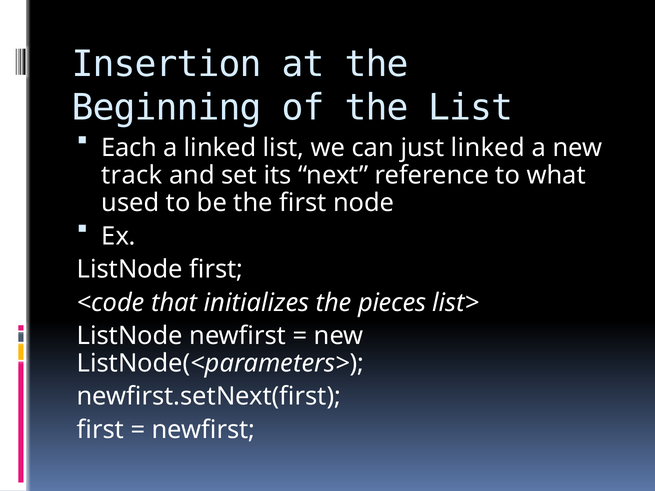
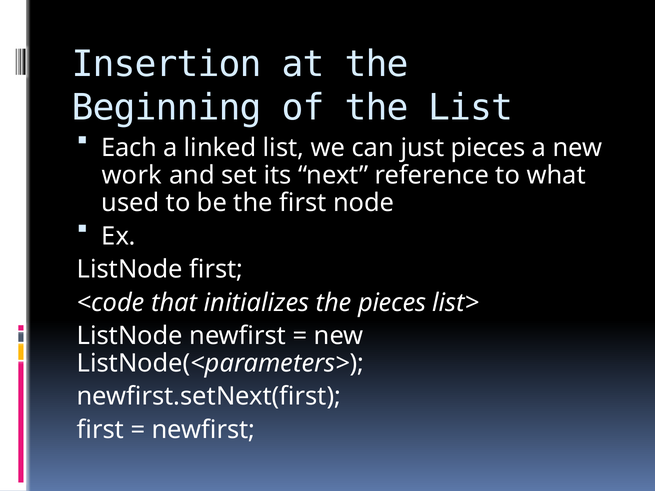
just linked: linked -> pieces
track: track -> work
